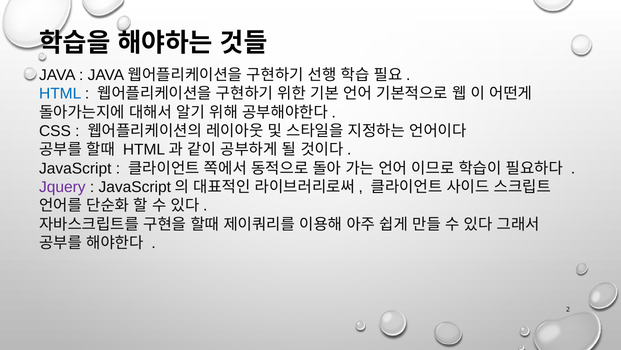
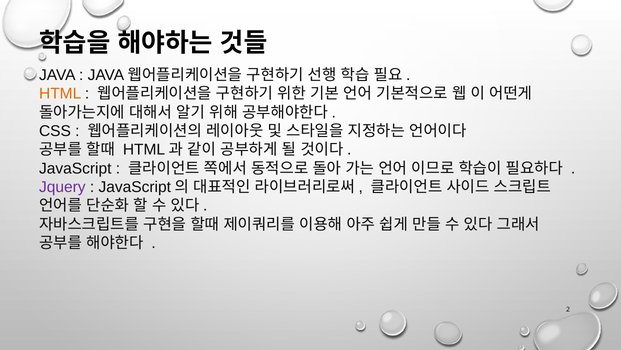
HTML colour: blue -> orange
